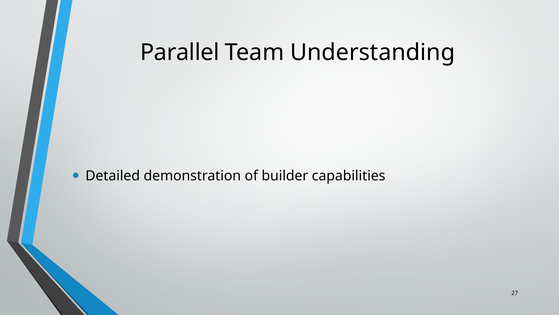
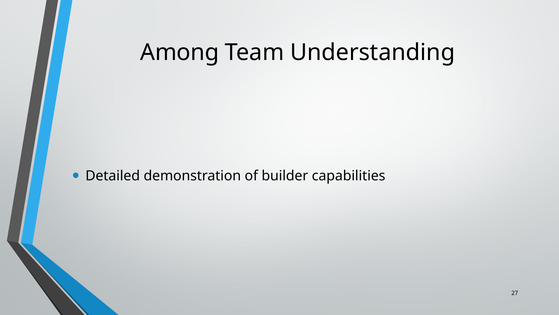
Parallel: Parallel -> Among
